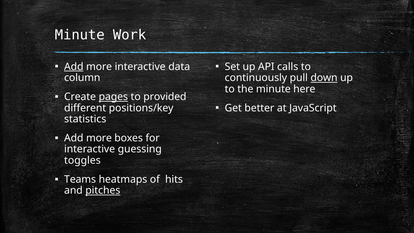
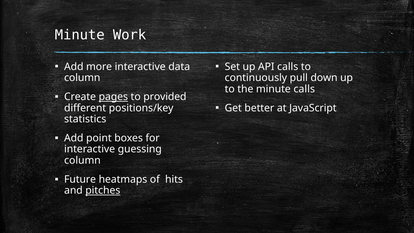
Add at (74, 67) underline: present -> none
down underline: present -> none
minute here: here -> calls
more at (99, 138): more -> point
toggles at (82, 160): toggles -> column
Teams: Teams -> Future
